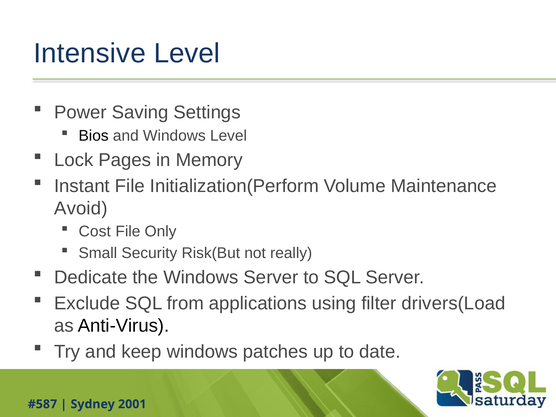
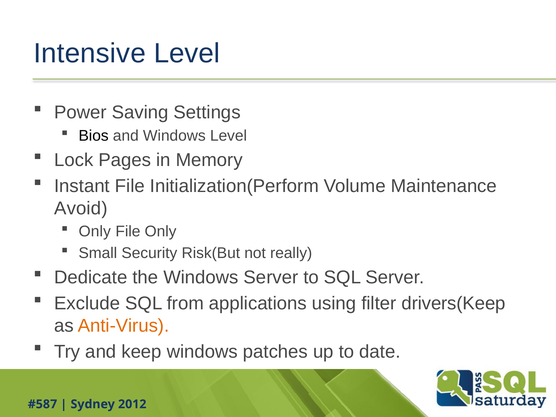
Cost at (95, 232): Cost -> Only
drivers(Load: drivers(Load -> drivers(Keep
Anti-Virus colour: black -> orange
2001: 2001 -> 2012
